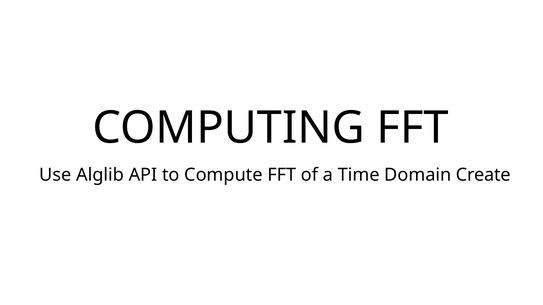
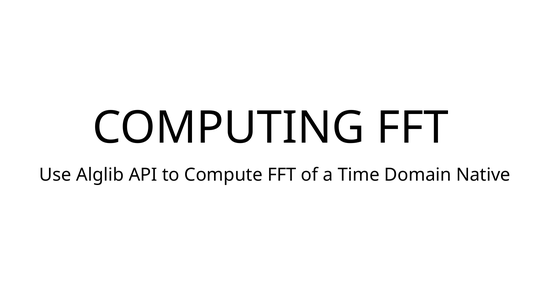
Create: Create -> Native
